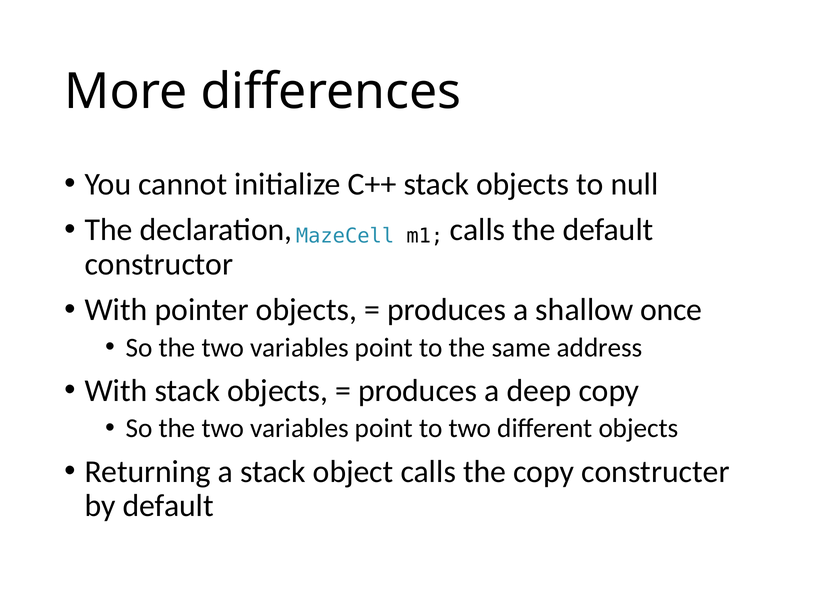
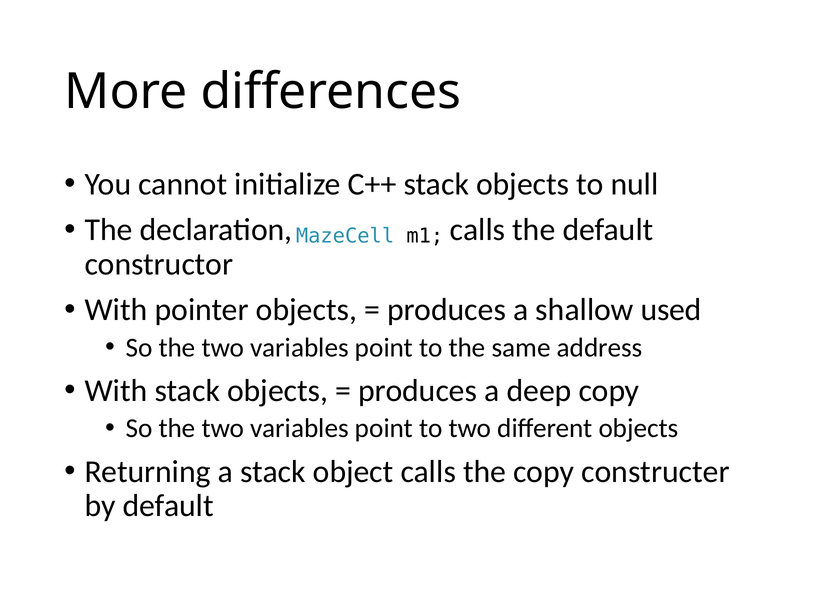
once: once -> used
